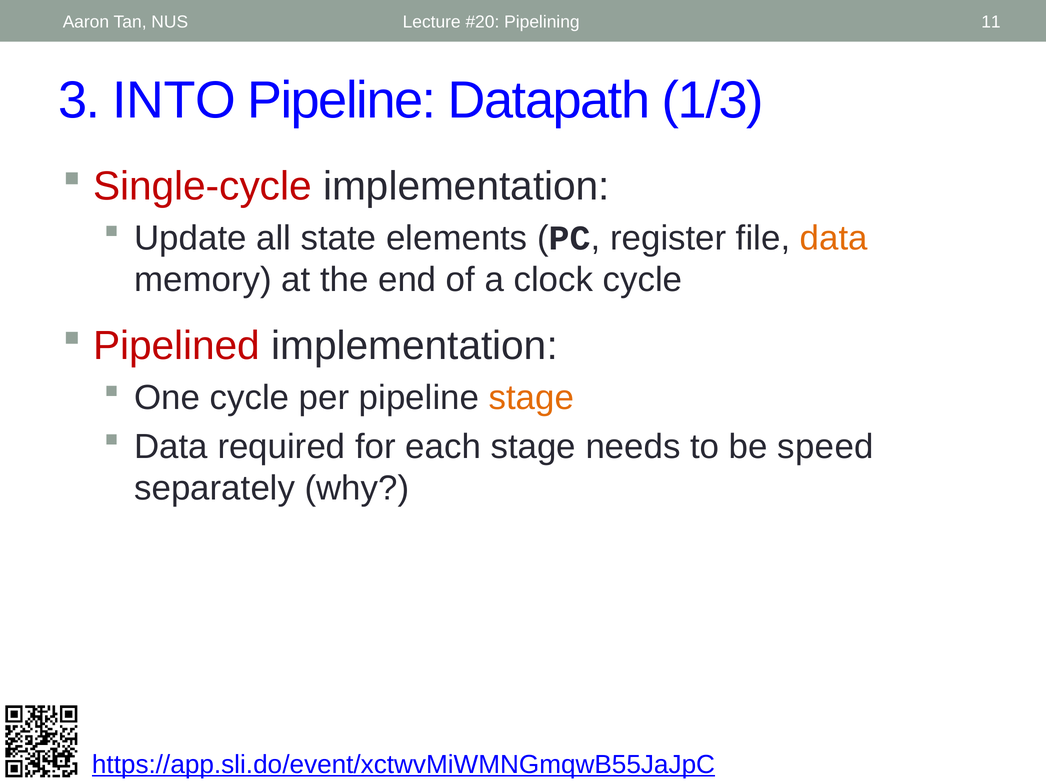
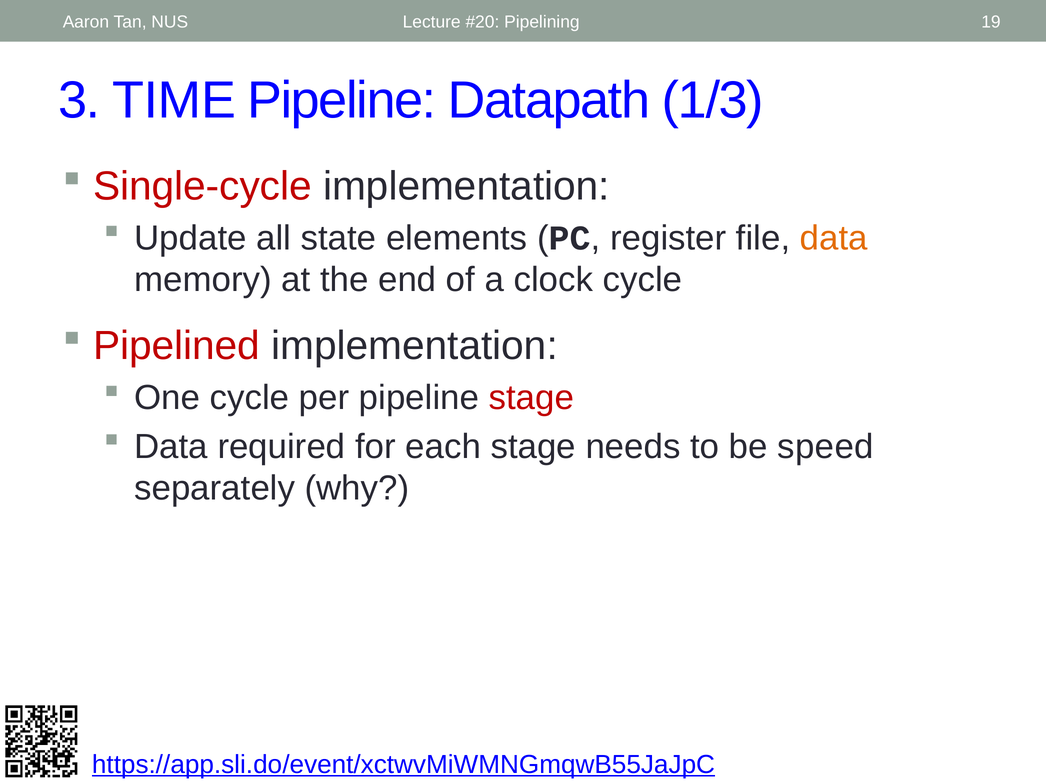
11: 11 -> 19
INTO: INTO -> TIME
stage at (531, 398) colour: orange -> red
